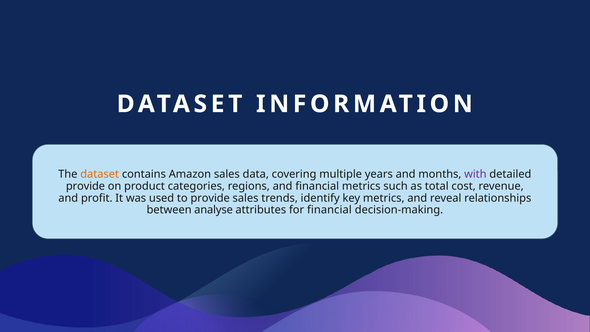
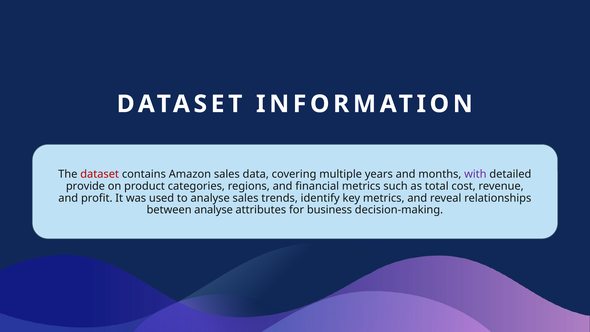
dataset at (100, 174) colour: orange -> red
to provide: provide -> analyse
for financial: financial -> business
